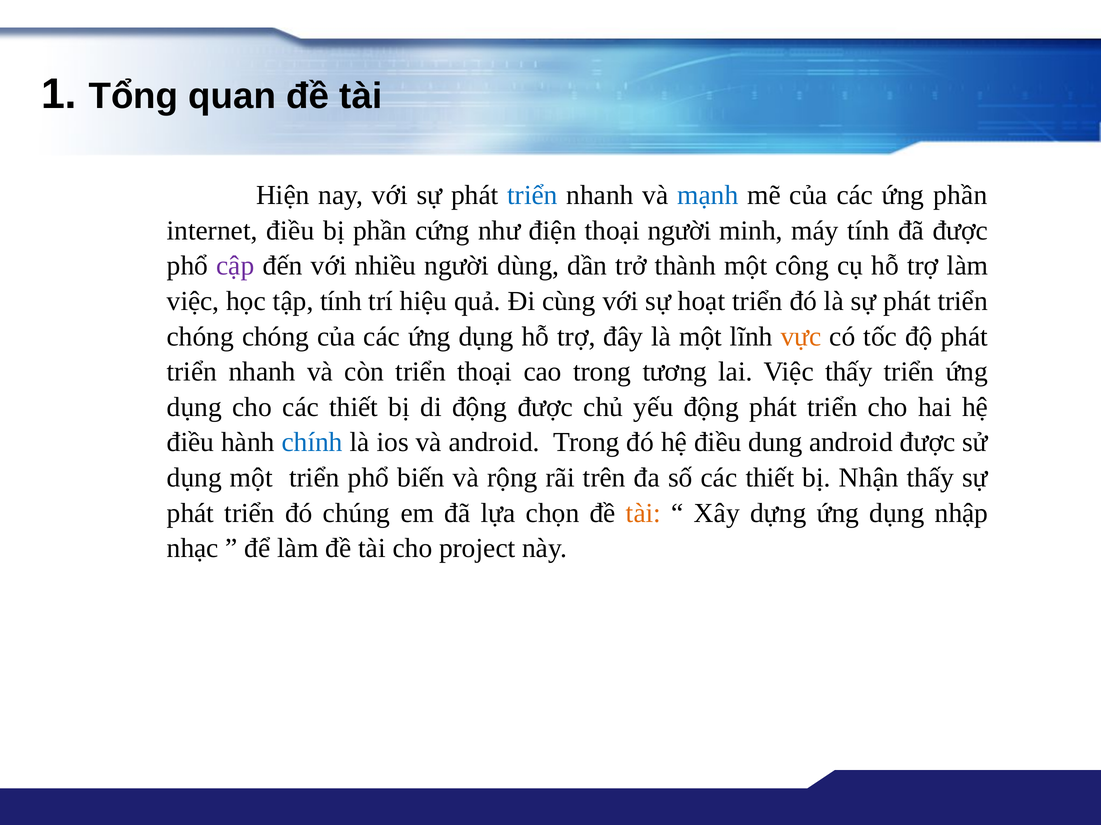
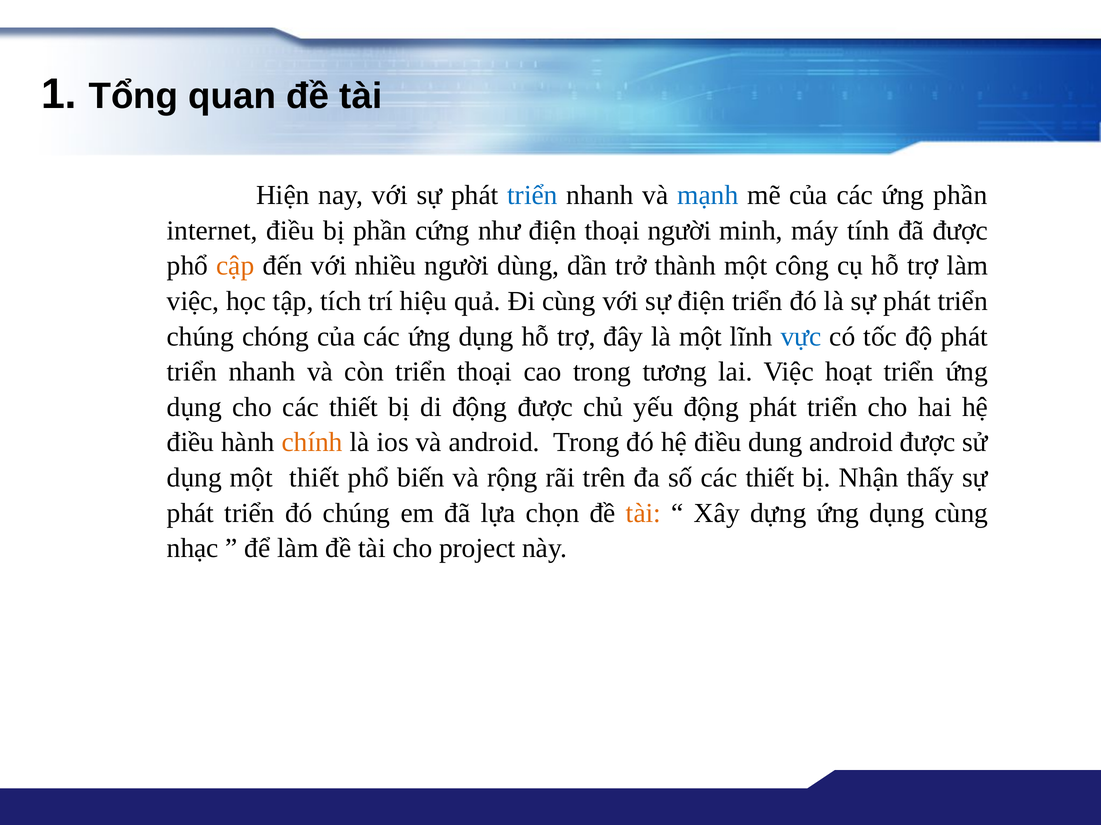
cập colour: purple -> orange
tập tính: tính -> tích
sự hoạt: hoạt -> điện
chóng at (200, 337): chóng -> chúng
vực colour: orange -> blue
Việc thấy: thấy -> hoạt
chính colour: blue -> orange
một triển: triển -> thiết
dụng nhập: nhập -> cùng
